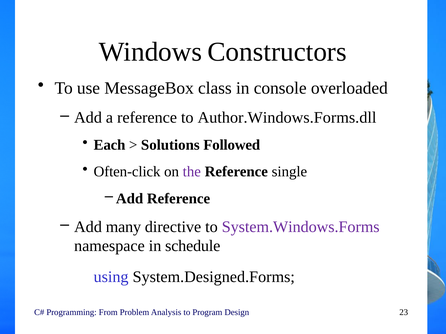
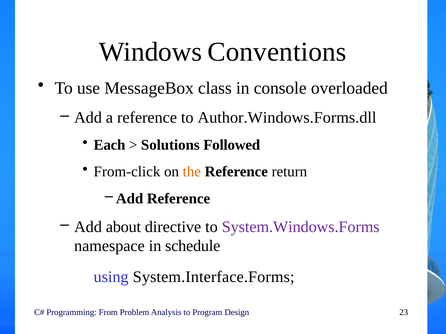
Constructors: Constructors -> Conventions
Often-click: Often-click -> From-click
the colour: purple -> orange
single: single -> return
many: many -> about
System.Designed.Forms: System.Designed.Forms -> System.Interface.Forms
